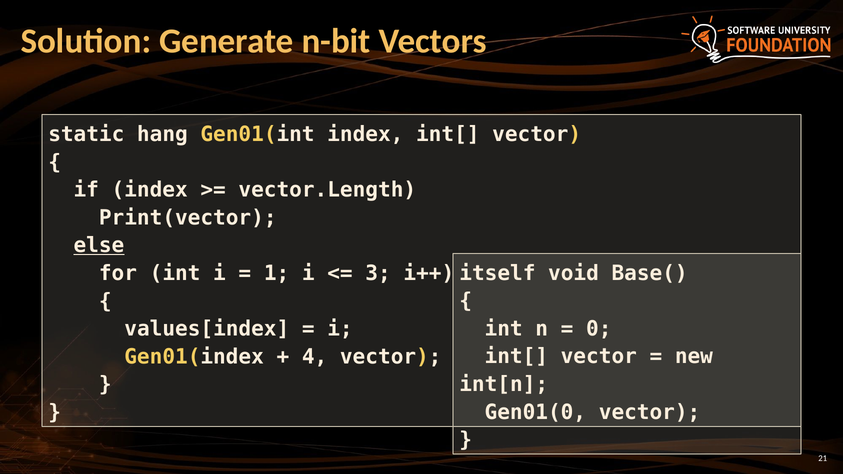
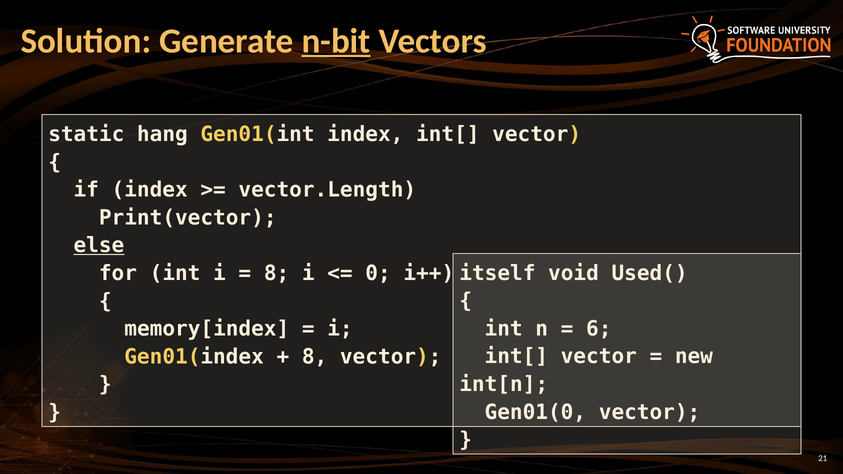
n-bit underline: none -> present
Base(: Base( -> Used(
1 at (277, 273): 1 -> 8
3: 3 -> 0
0: 0 -> 6
values[index: values[index -> memory[index
4 at (315, 357): 4 -> 8
